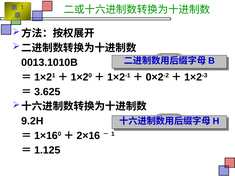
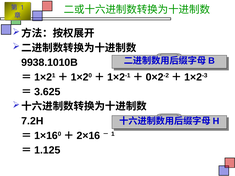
0013.1010B: 0013.1010B -> 9938.1010B
9.2H: 9.2H -> 7.2H
